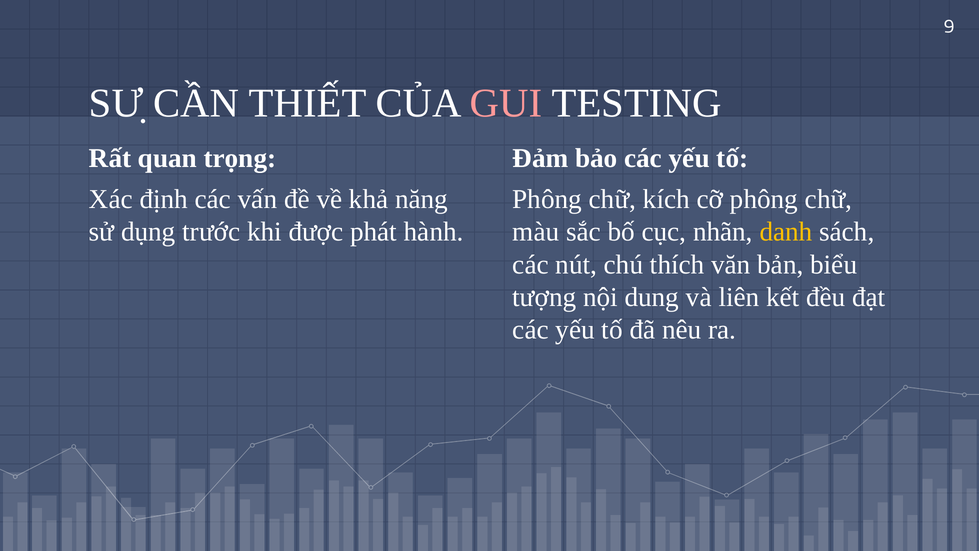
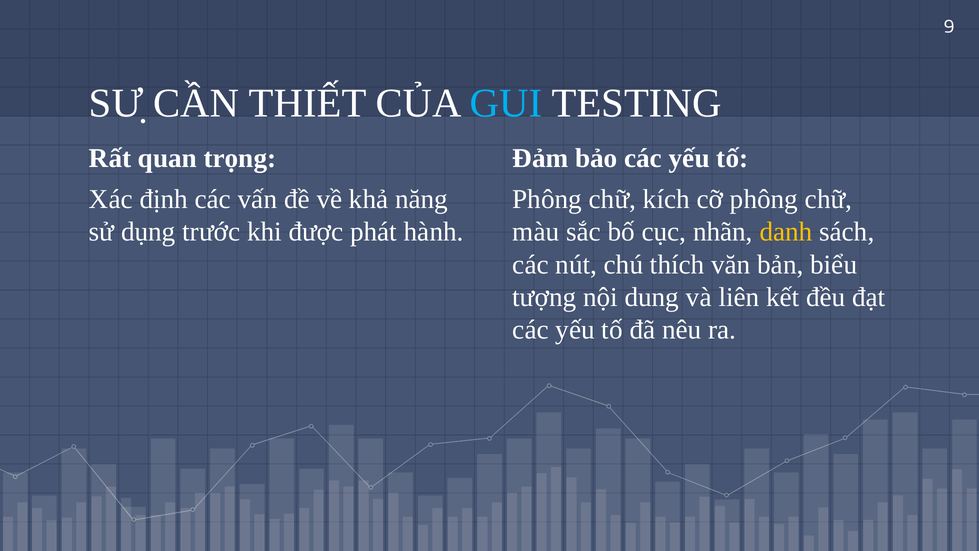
GUI colour: pink -> light blue
